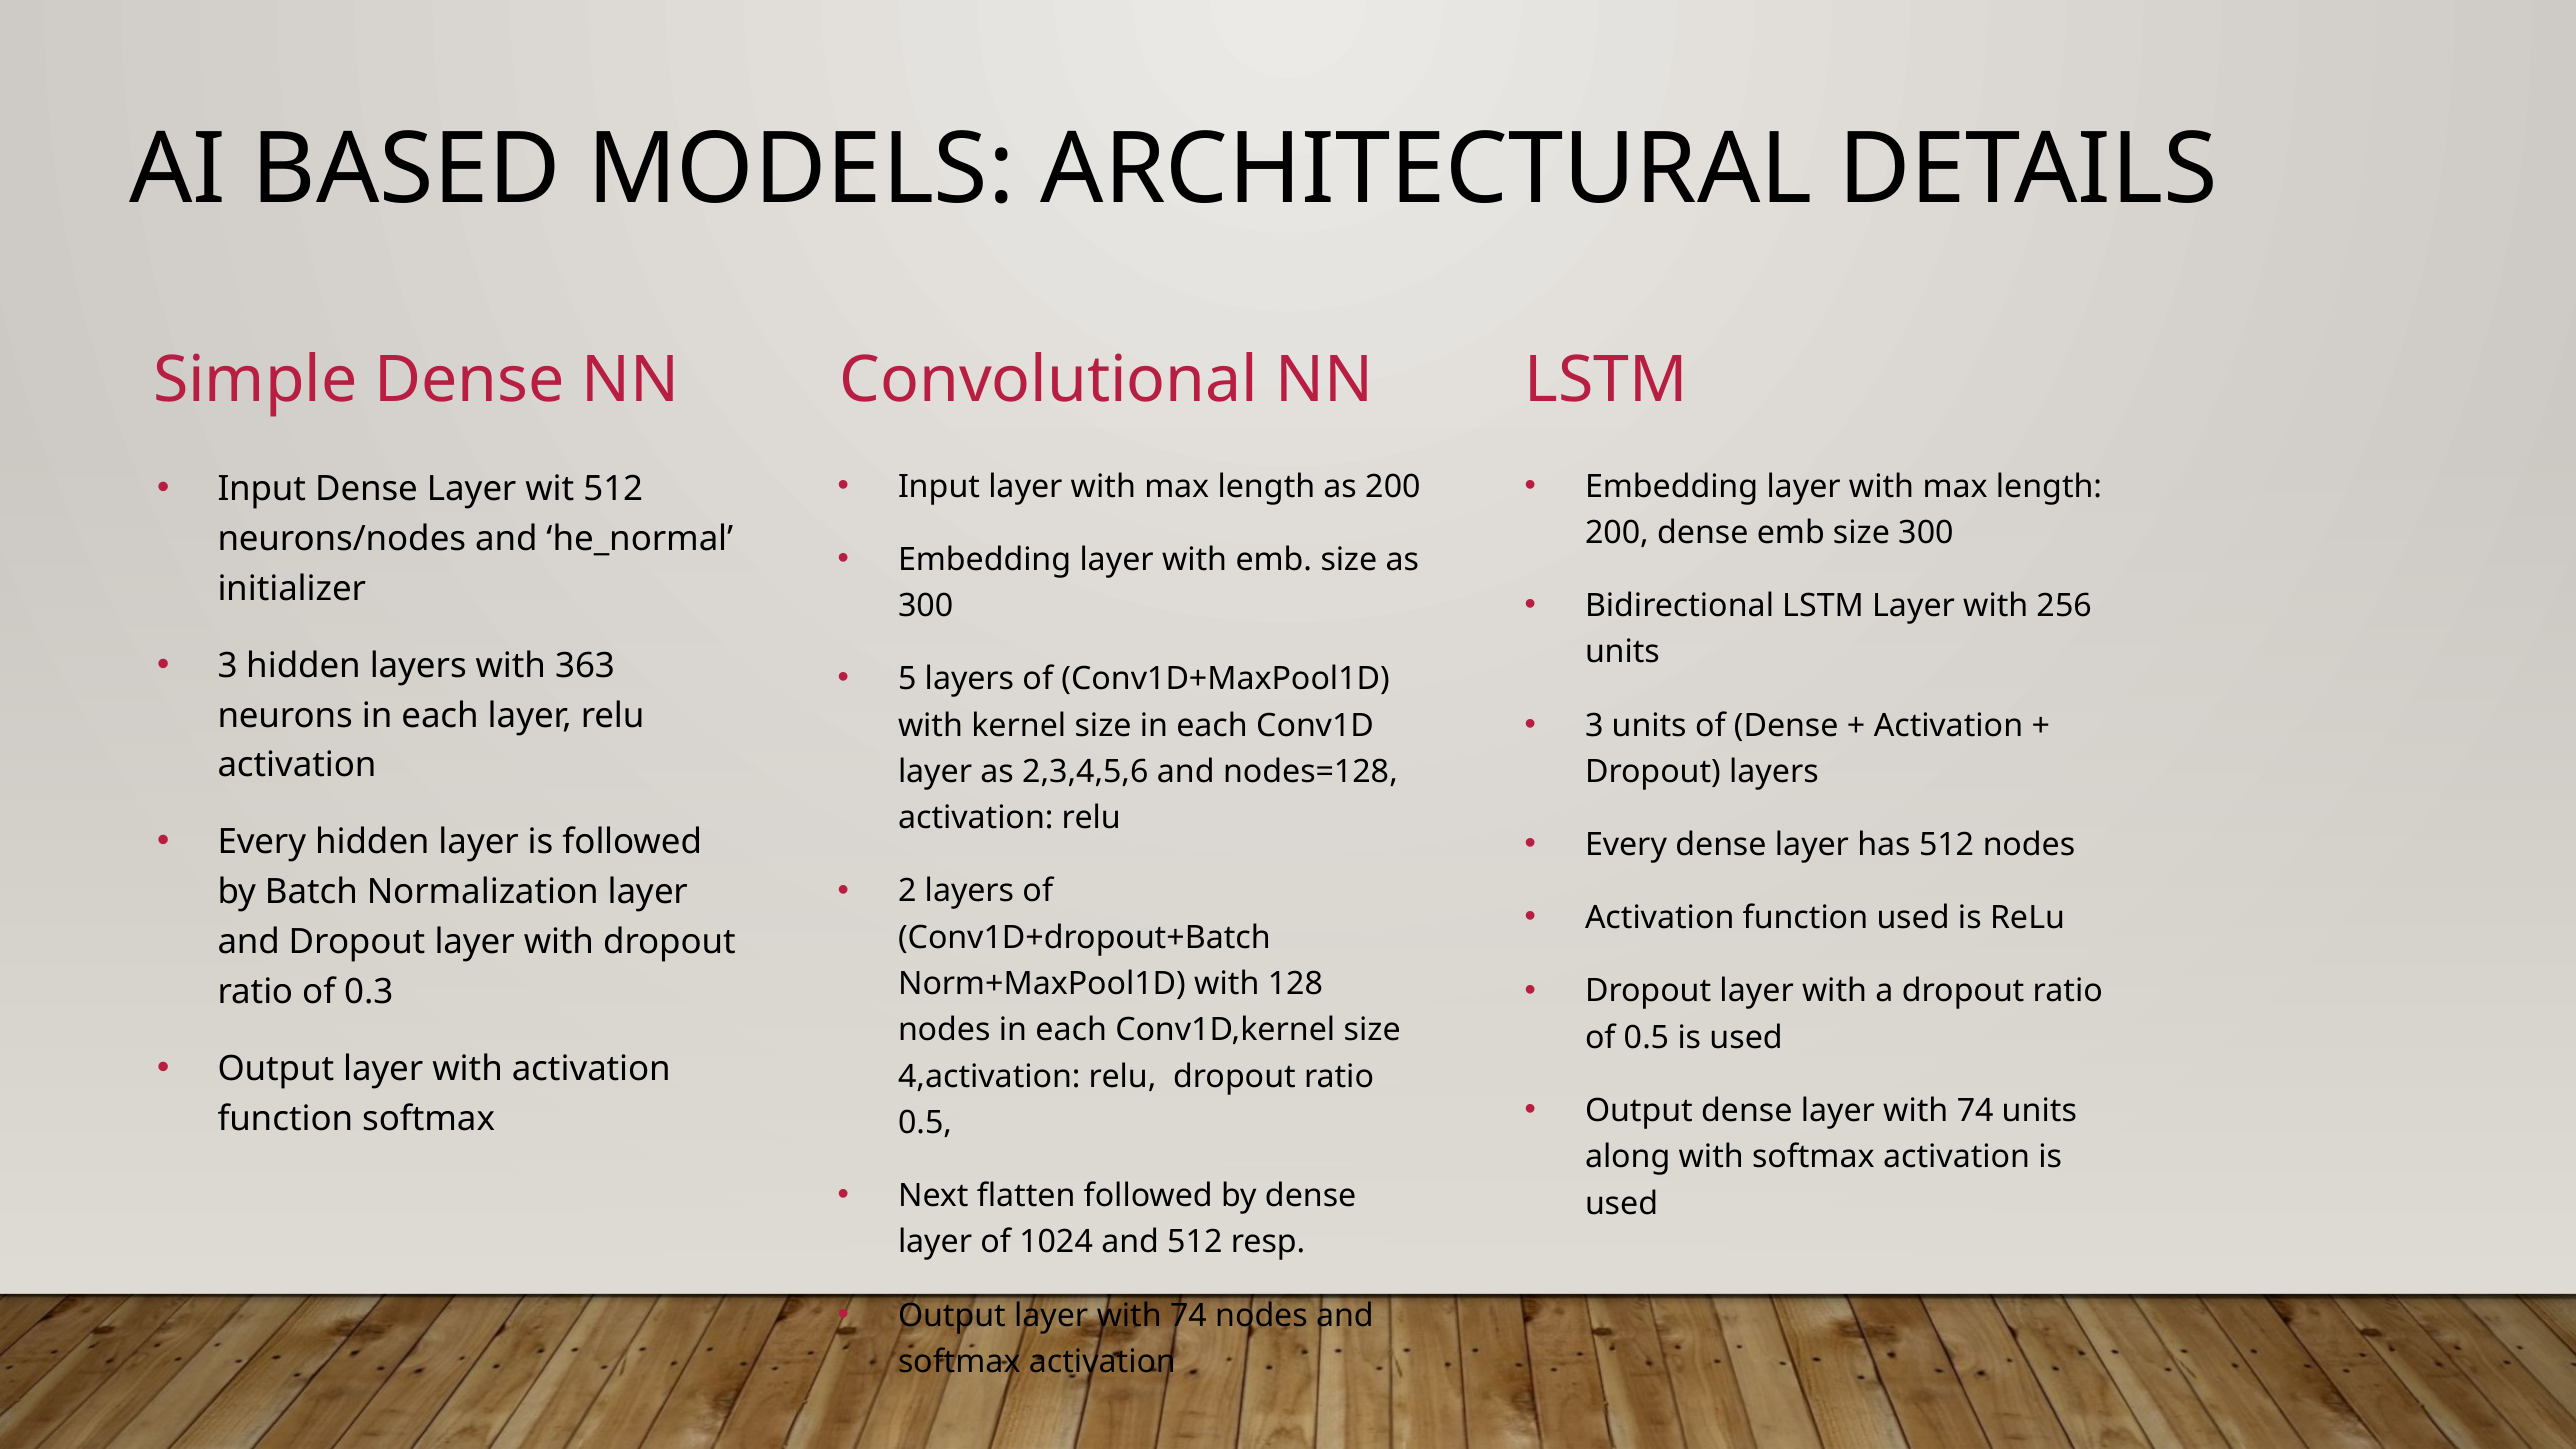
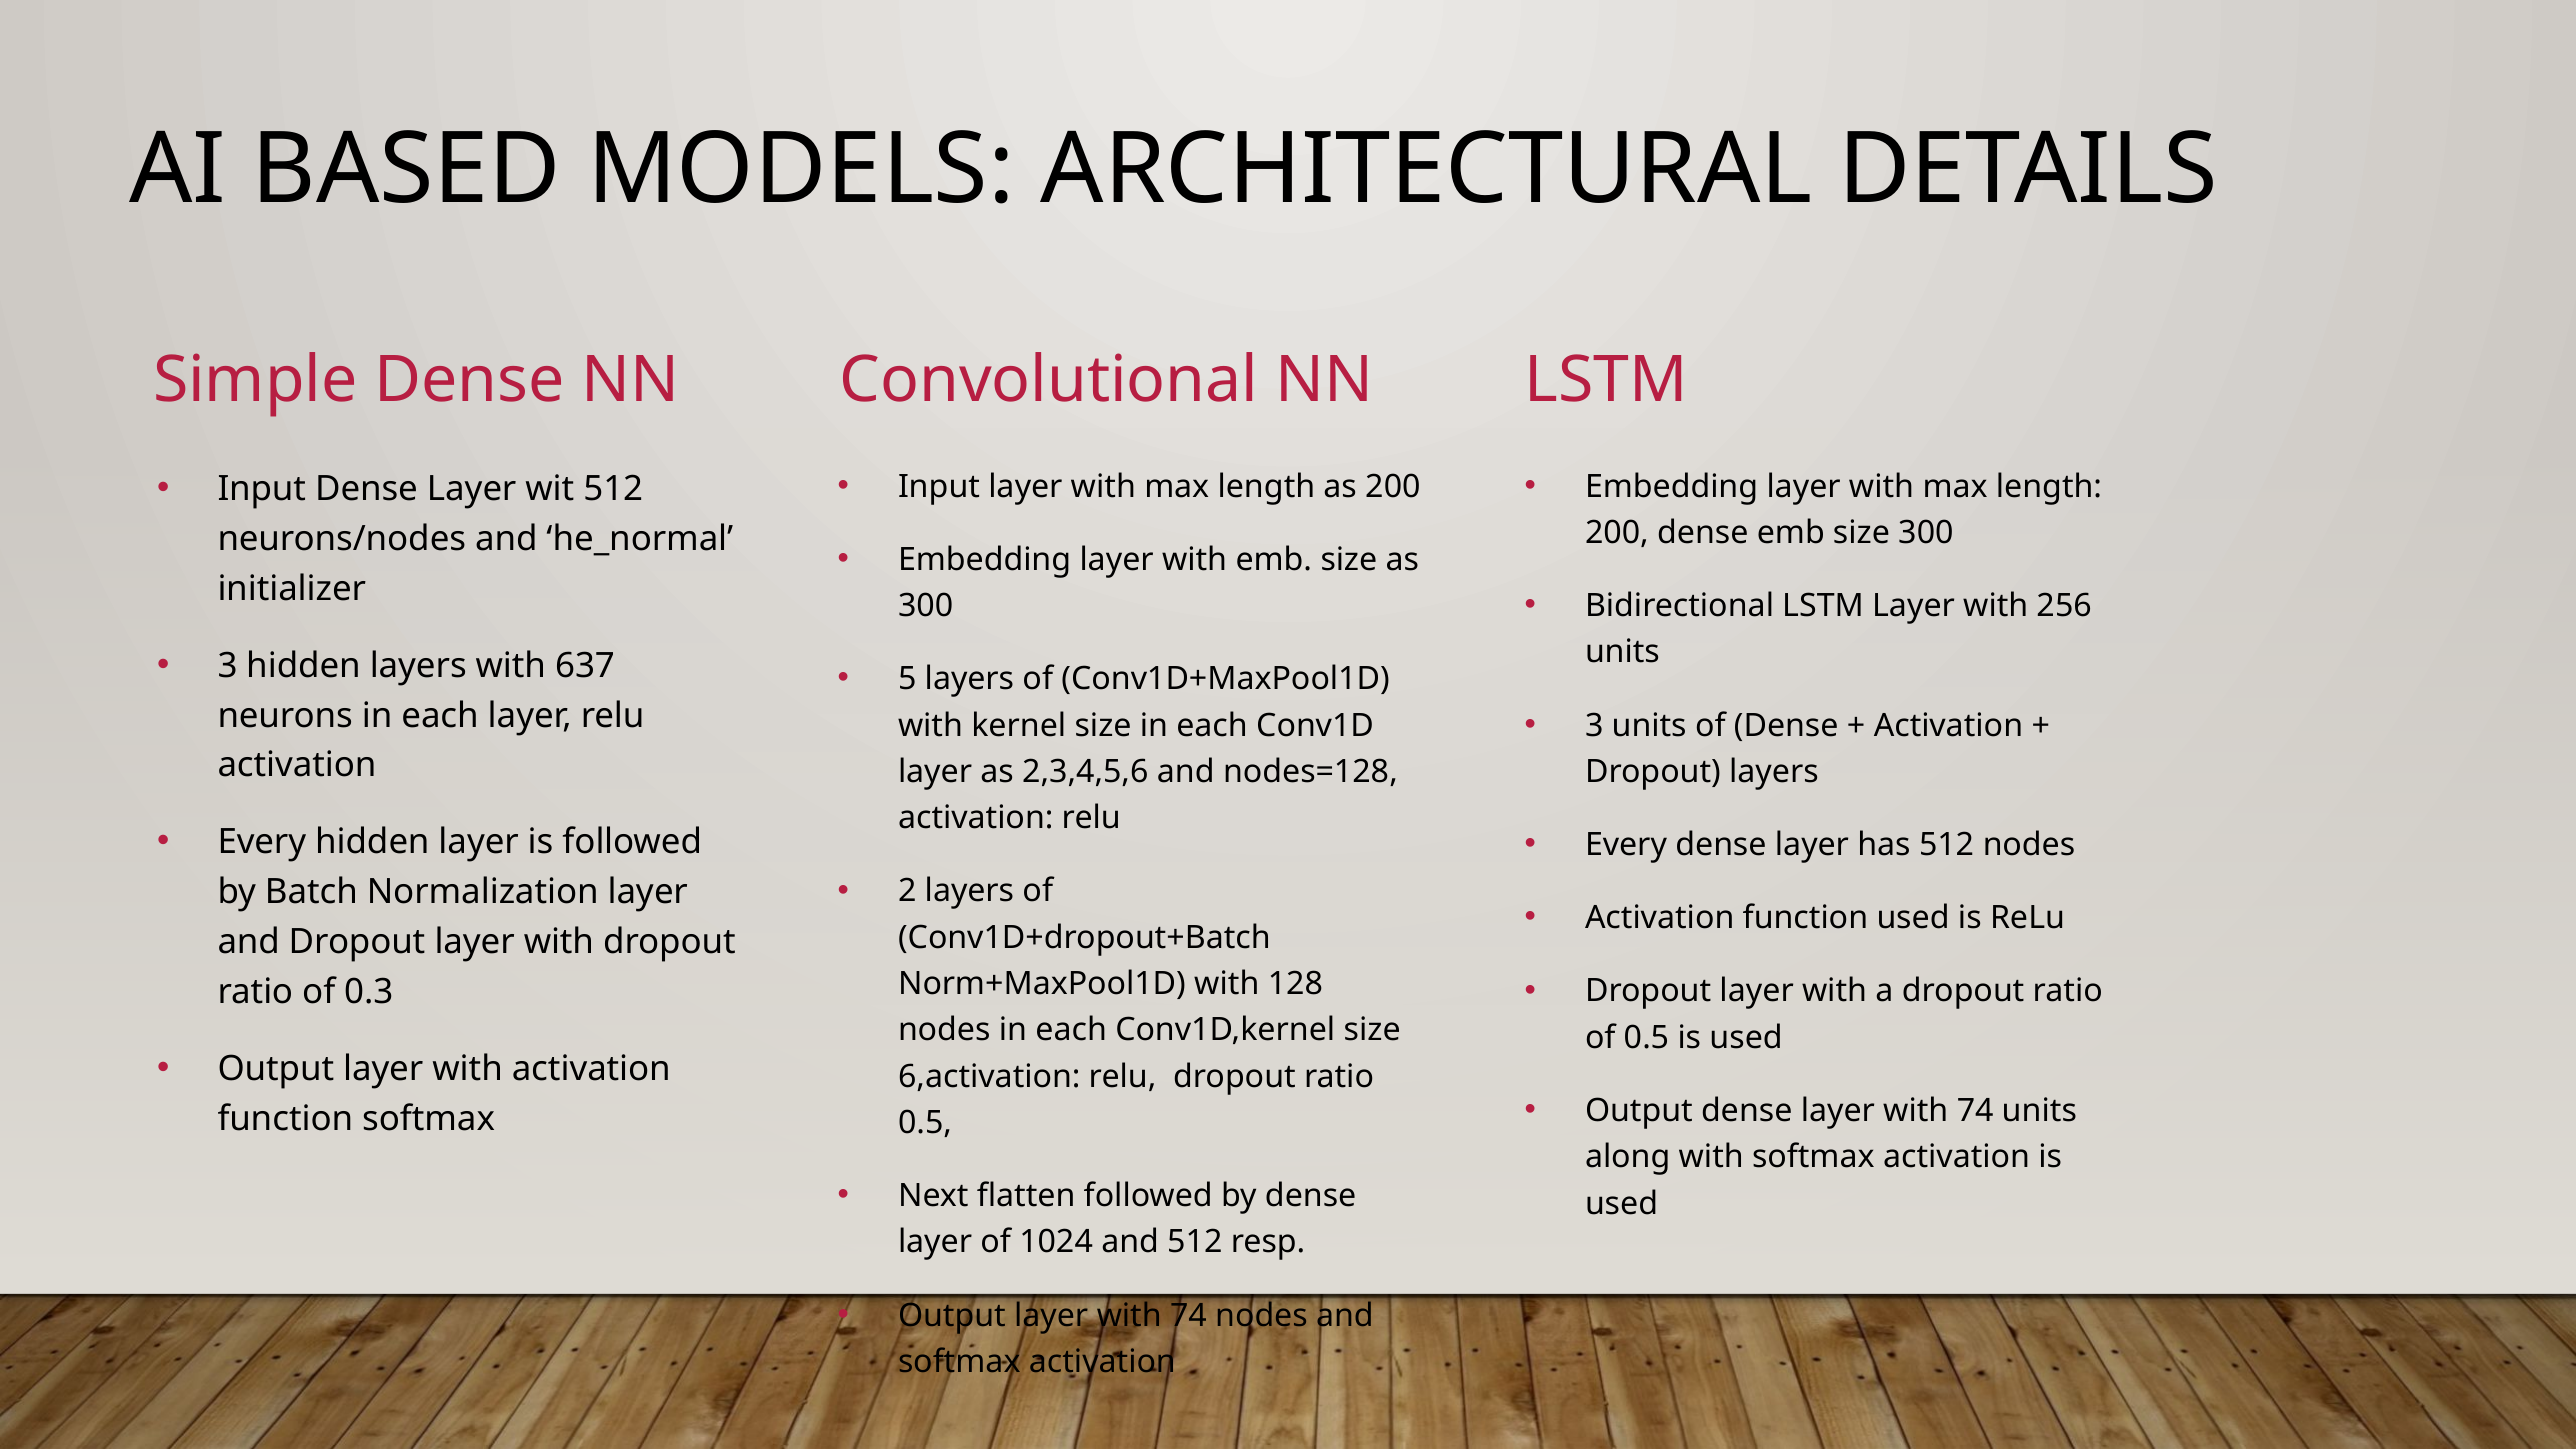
363: 363 -> 637
4,activation: 4,activation -> 6,activation
